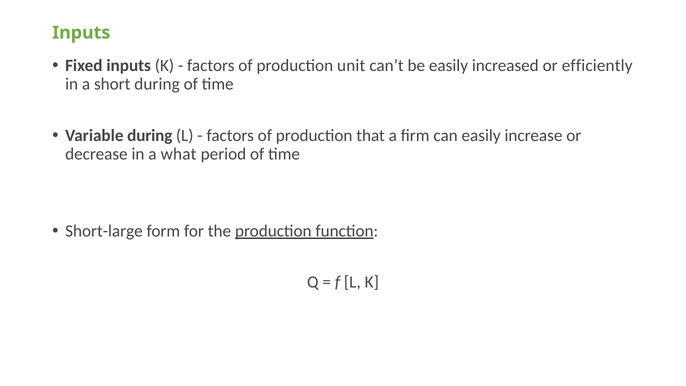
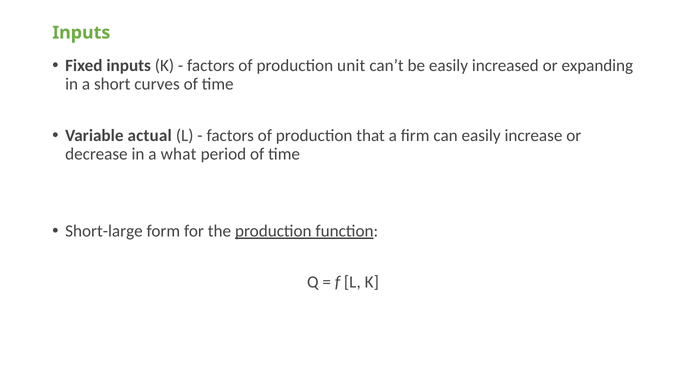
efficiently: efficiently -> expanding
short during: during -> curves
Variable during: during -> actual
